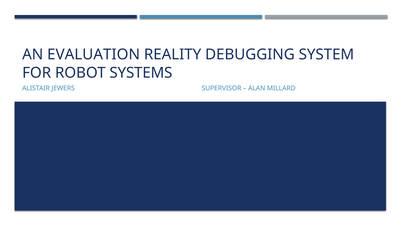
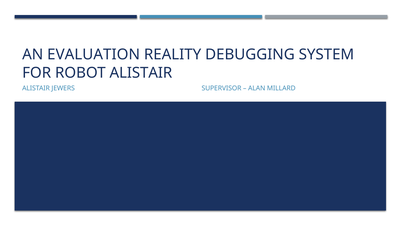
ROBOT SYSTEMS: SYSTEMS -> ALISTAIR
